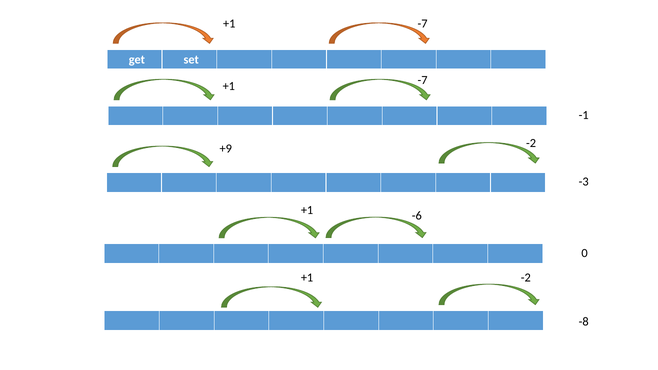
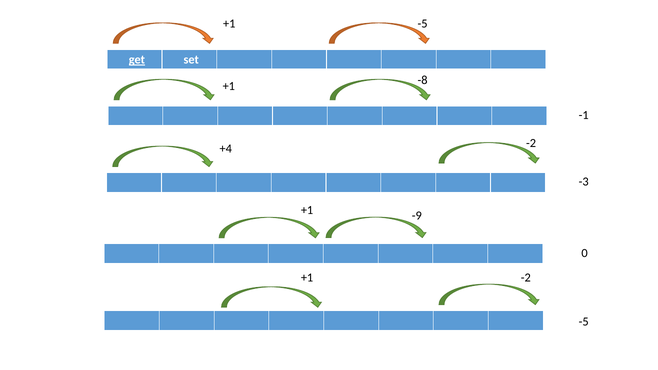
+1 -7: -7 -> -5
get underline: none -> present
-7 at (423, 80): -7 -> -8
+9: +9 -> +4
-6: -6 -> -9
-8 at (584, 322): -8 -> -5
